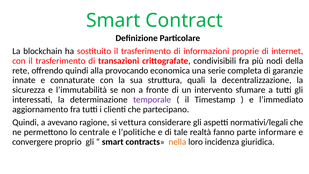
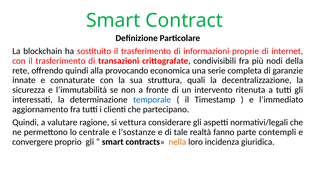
sfumare: sfumare -> ritenuta
temporale colour: purple -> blue
avevano: avevano -> valutare
l’politiche: l’politiche -> l’sostanze
informare: informare -> contempli
